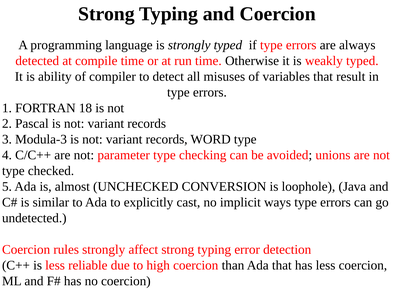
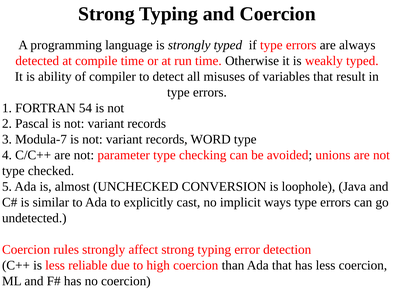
18: 18 -> 54
Modula-3: Modula-3 -> Modula-7
